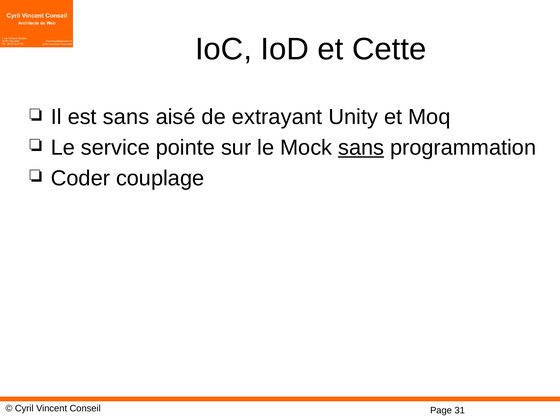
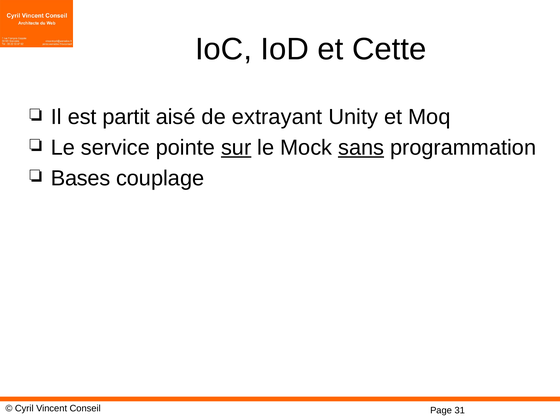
est sans: sans -> partit
sur underline: none -> present
Coder: Coder -> Bases
